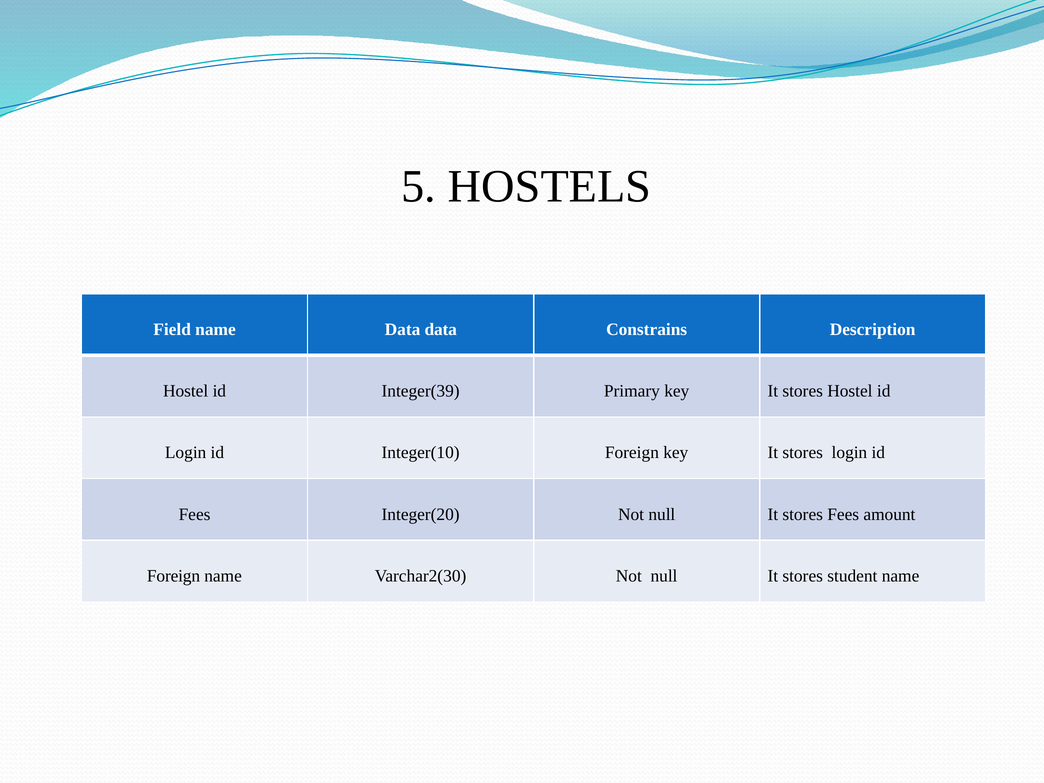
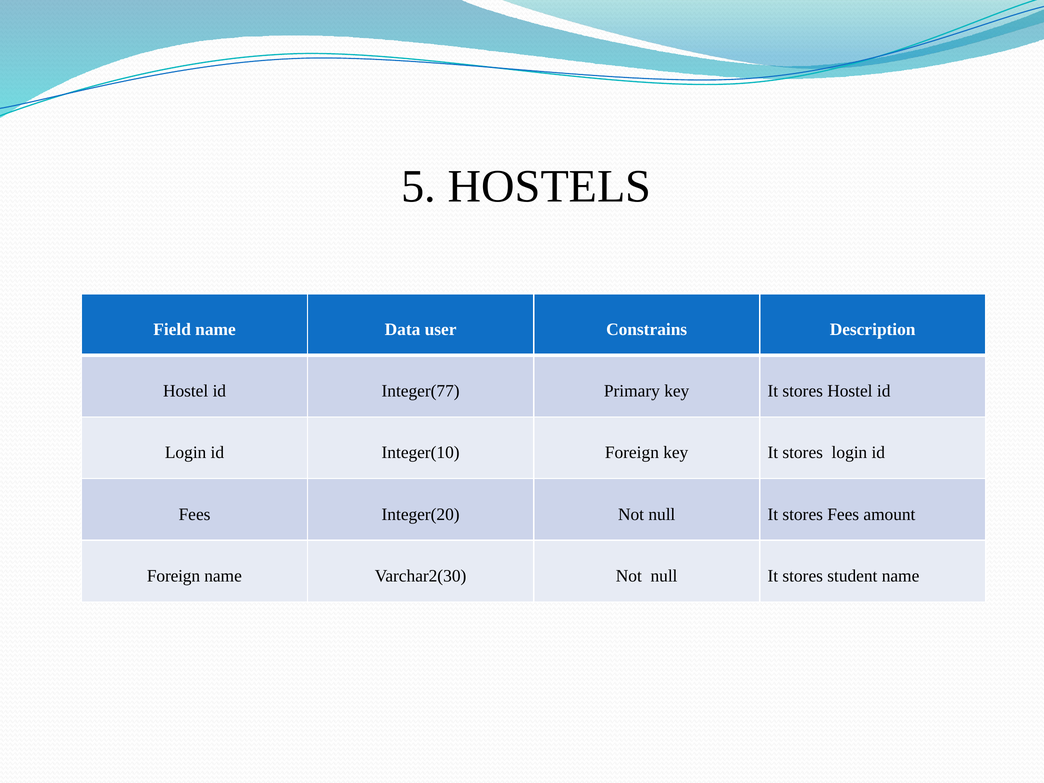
Data data: data -> user
Integer(39: Integer(39 -> Integer(77
